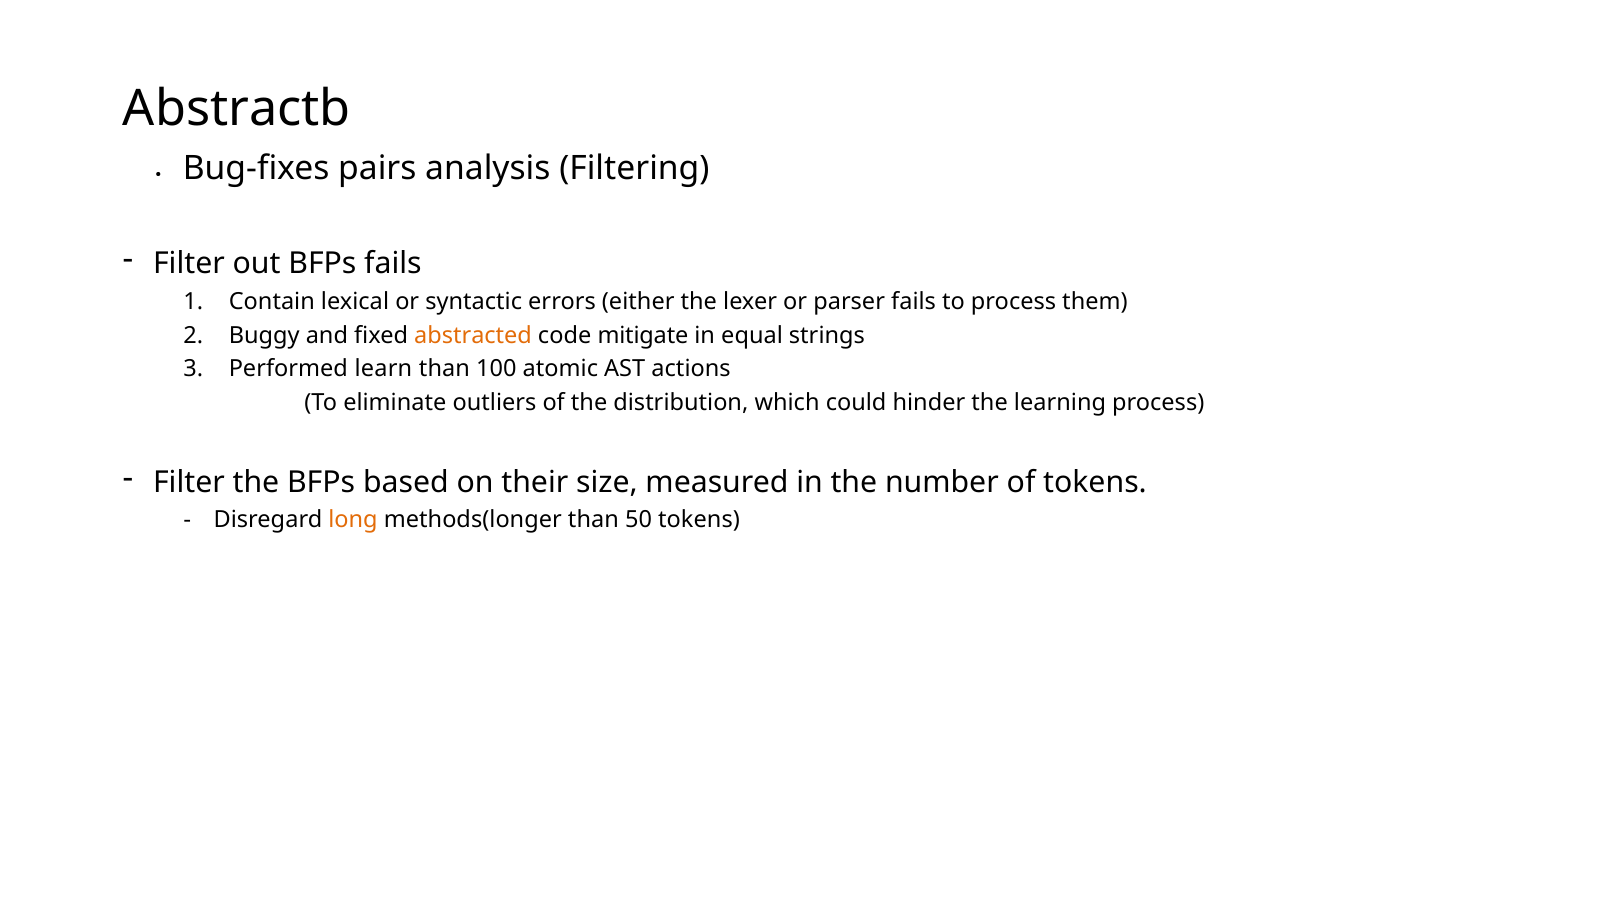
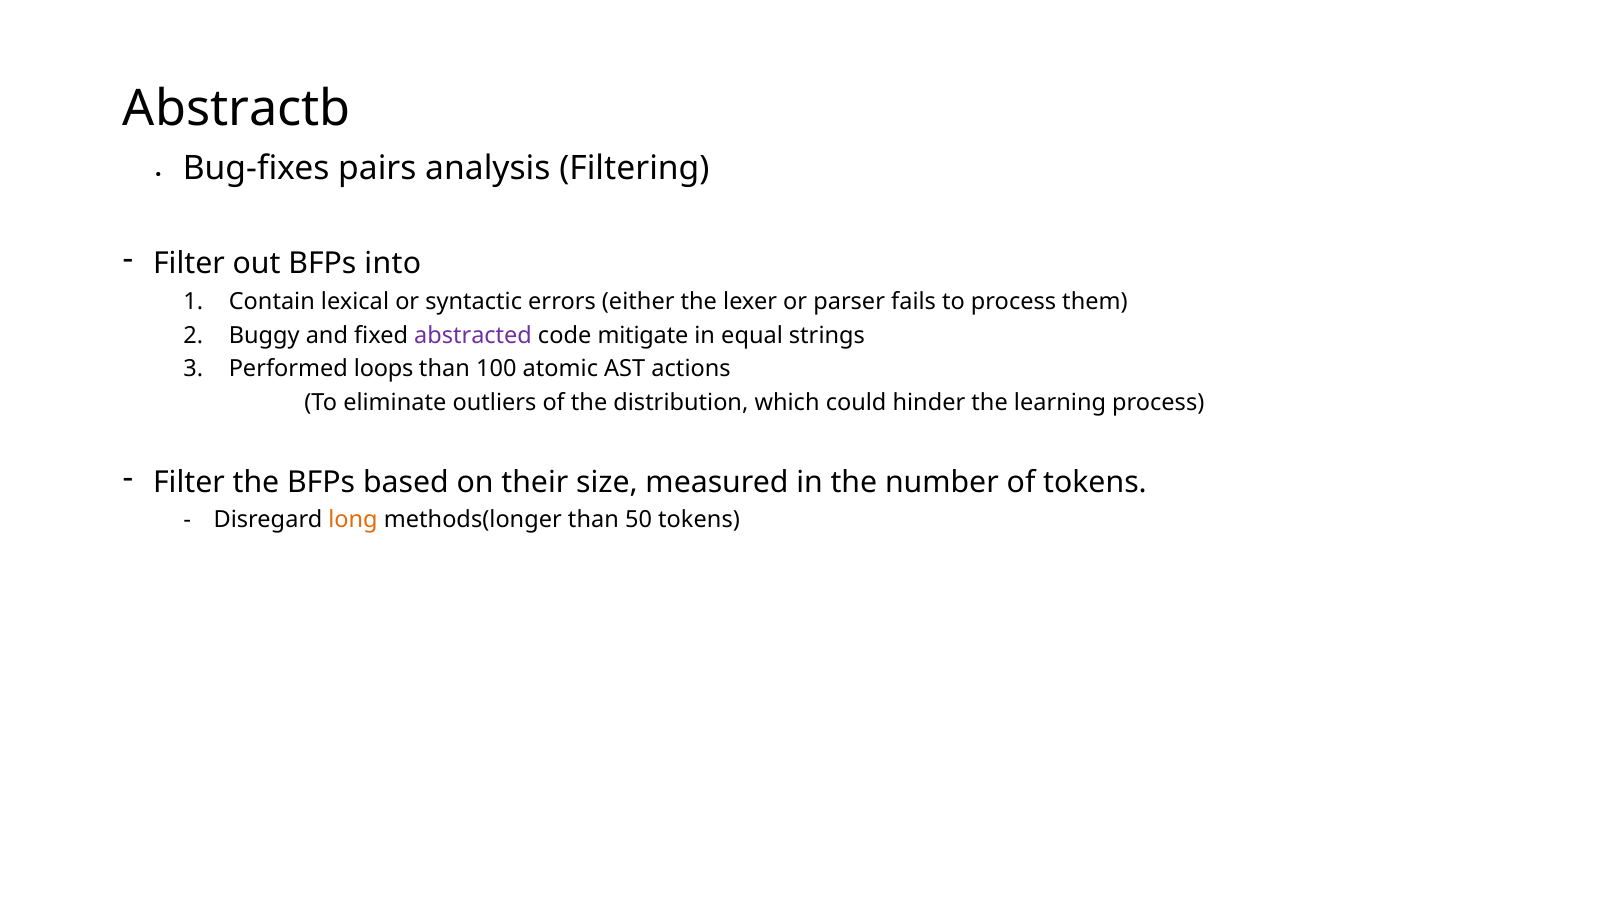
BFPs fails: fails -> into
abstracted colour: orange -> purple
learn: learn -> loops
